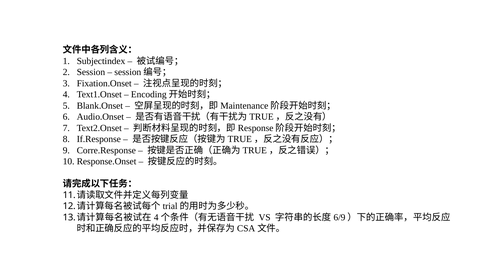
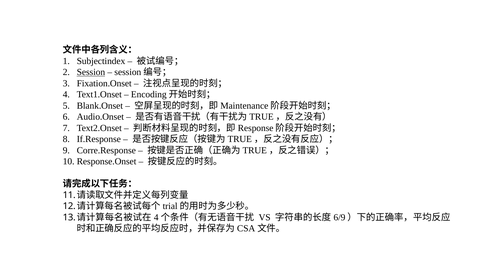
Session underline: none -> present
